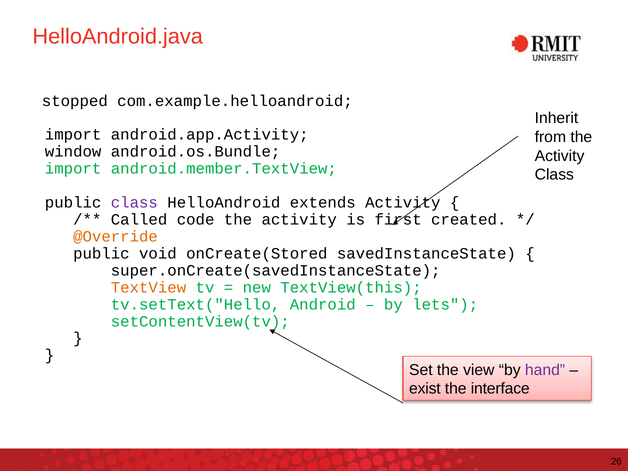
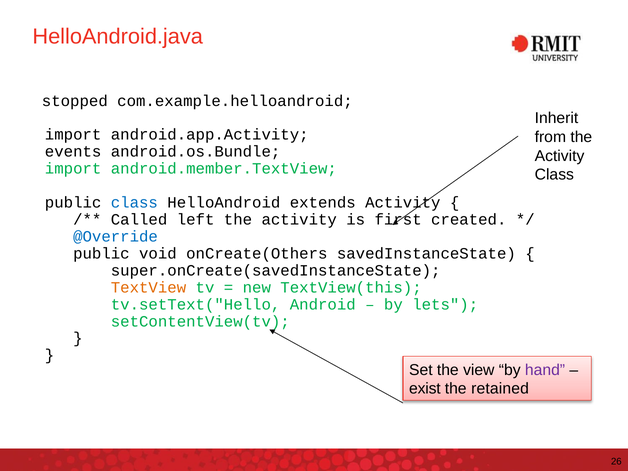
window: window -> events
class at (134, 203) colour: purple -> blue
code: code -> left
@Override colour: orange -> blue
onCreate(Stored: onCreate(Stored -> onCreate(Others
interface: interface -> retained
